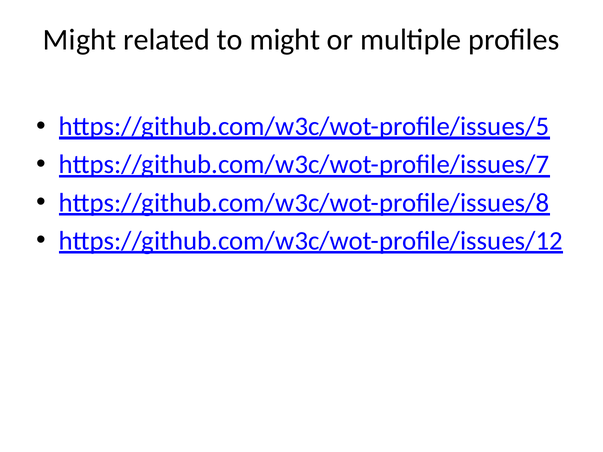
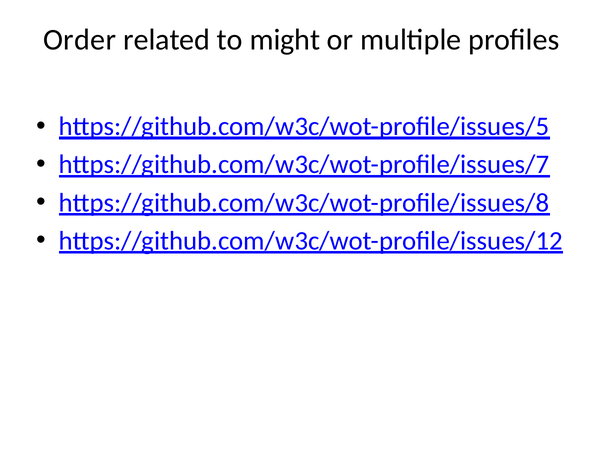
Might at (80, 40): Might -> Order
